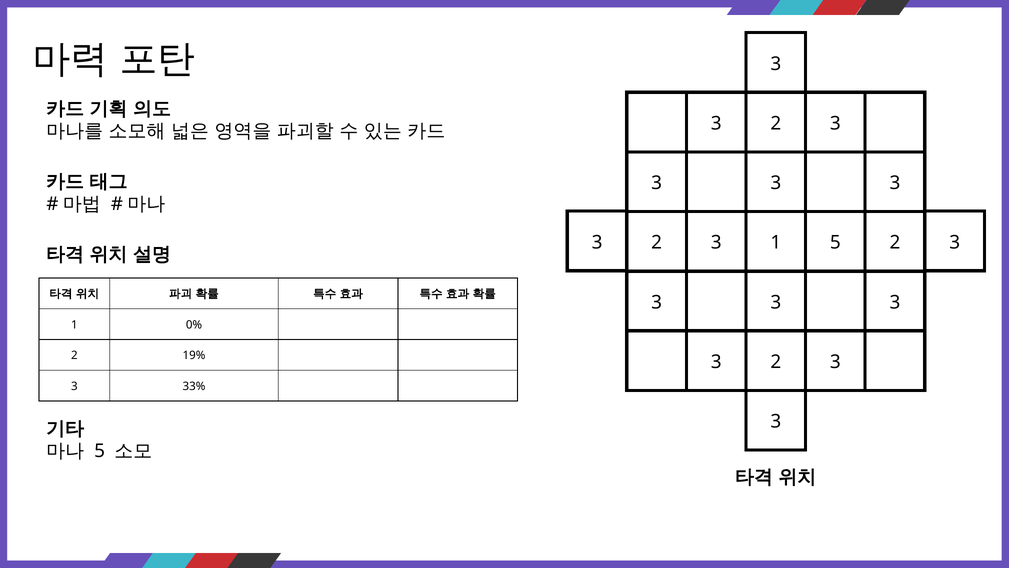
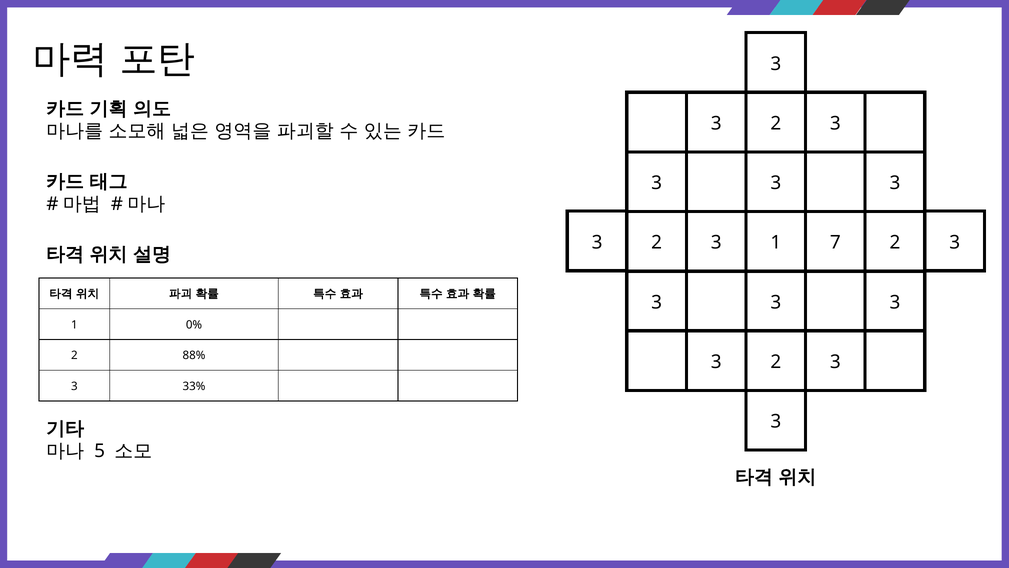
1 5: 5 -> 7
19%: 19% -> 88%
